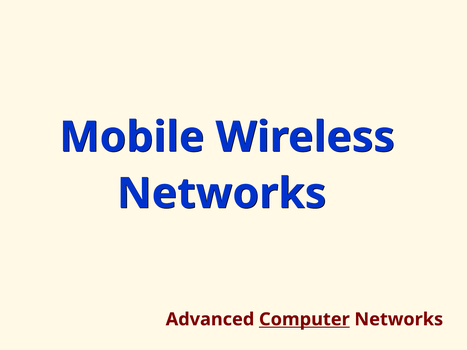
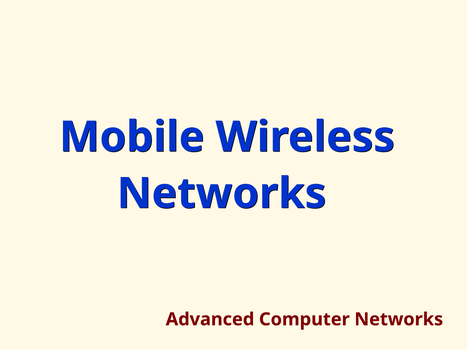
Computer underline: present -> none
